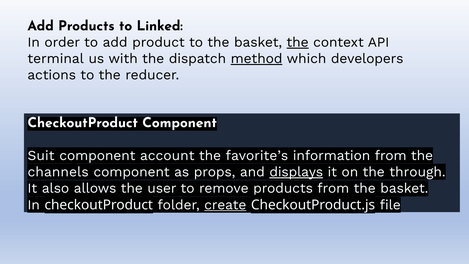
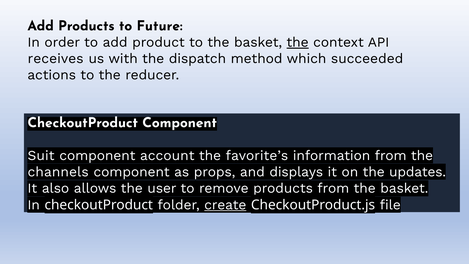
Linked: Linked -> Future
terminal: terminal -> receives
method underline: present -> none
developers: developers -> succeeded
displays underline: present -> none
through: through -> updates
